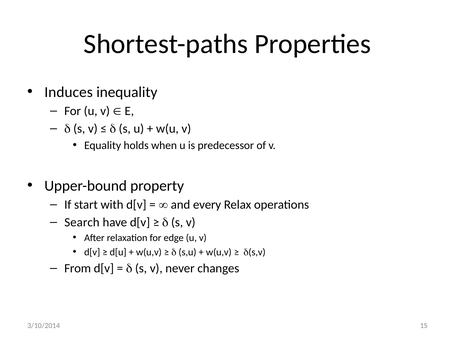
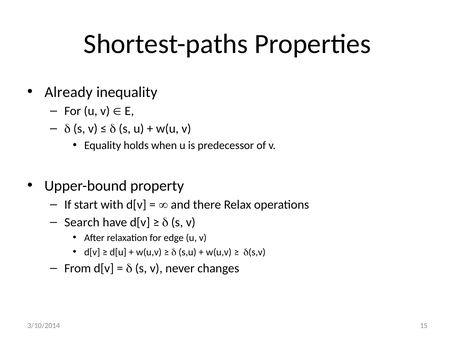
Induces: Induces -> Already
every: every -> there
